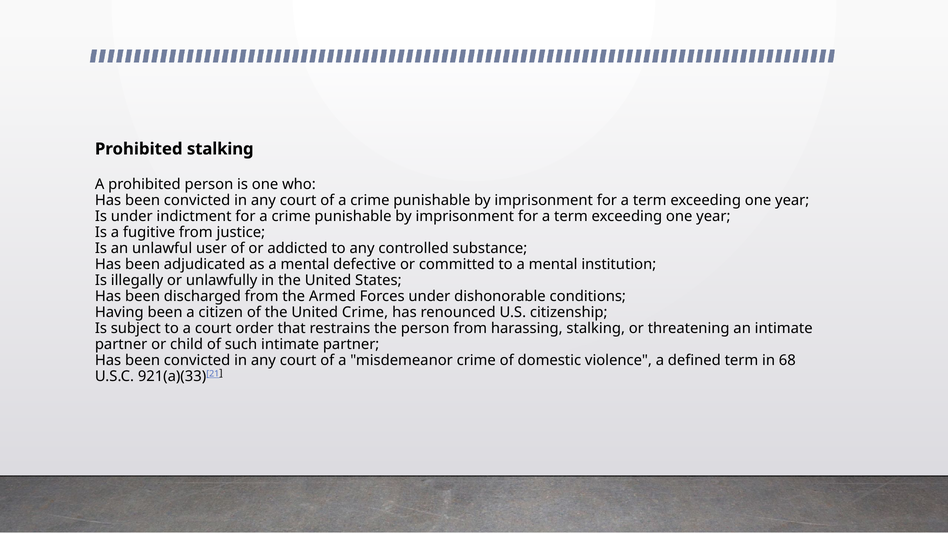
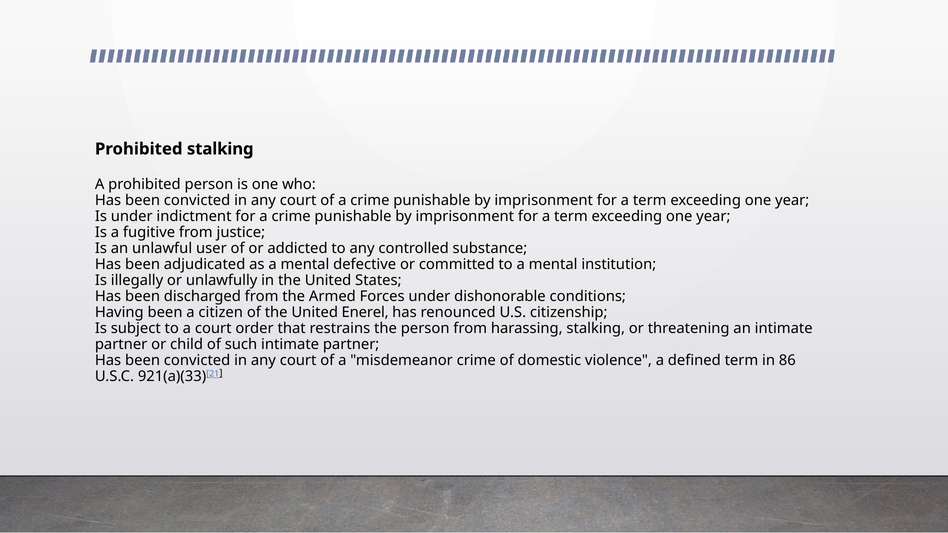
United Crime: Crime -> Enerel
68: 68 -> 86
